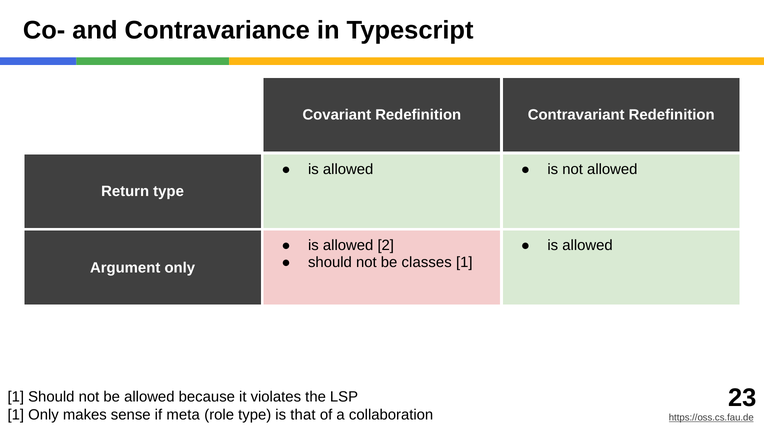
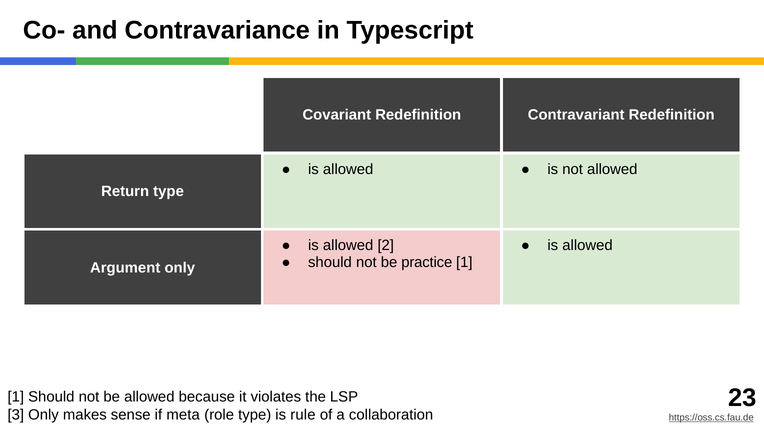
classes: classes -> practice
1 at (16, 415): 1 -> 3
that: that -> rule
